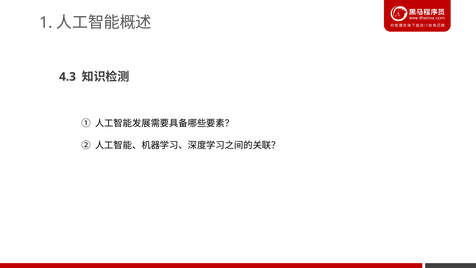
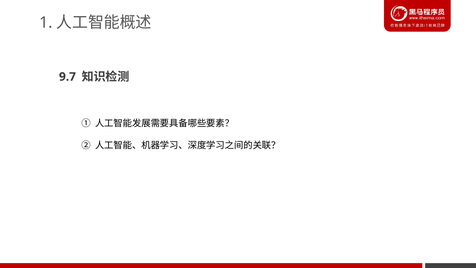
4.3: 4.3 -> 9.7
